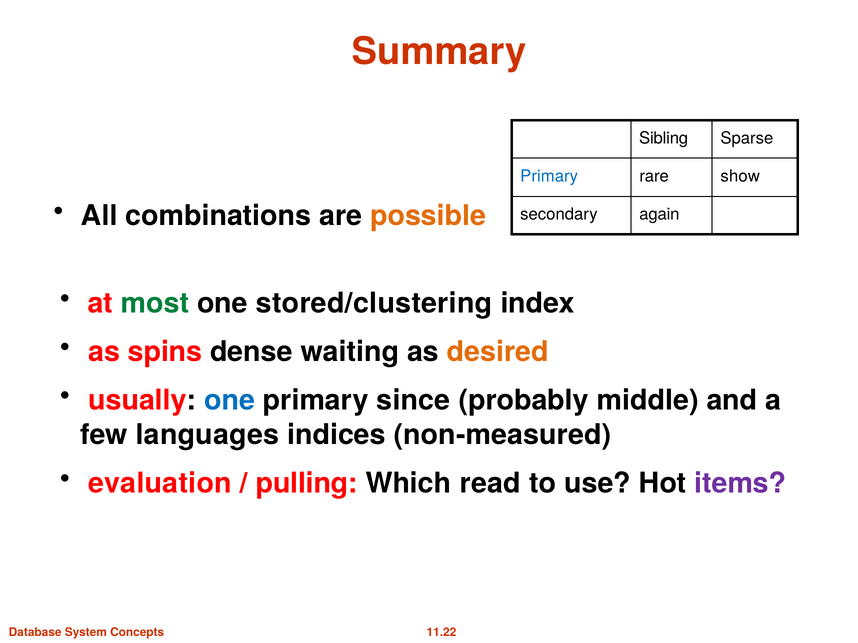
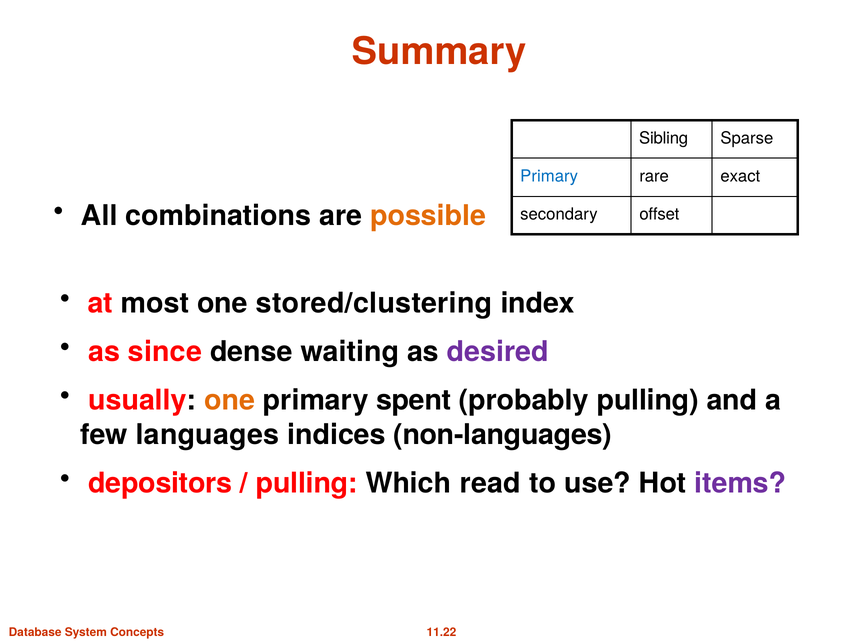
show: show -> exact
again: again -> offset
most colour: green -> black
spins: spins -> since
desired colour: orange -> purple
one at (230, 401) colour: blue -> orange
since: since -> spent
probably middle: middle -> pulling
non-measured: non-measured -> non-languages
evaluation: evaluation -> depositors
